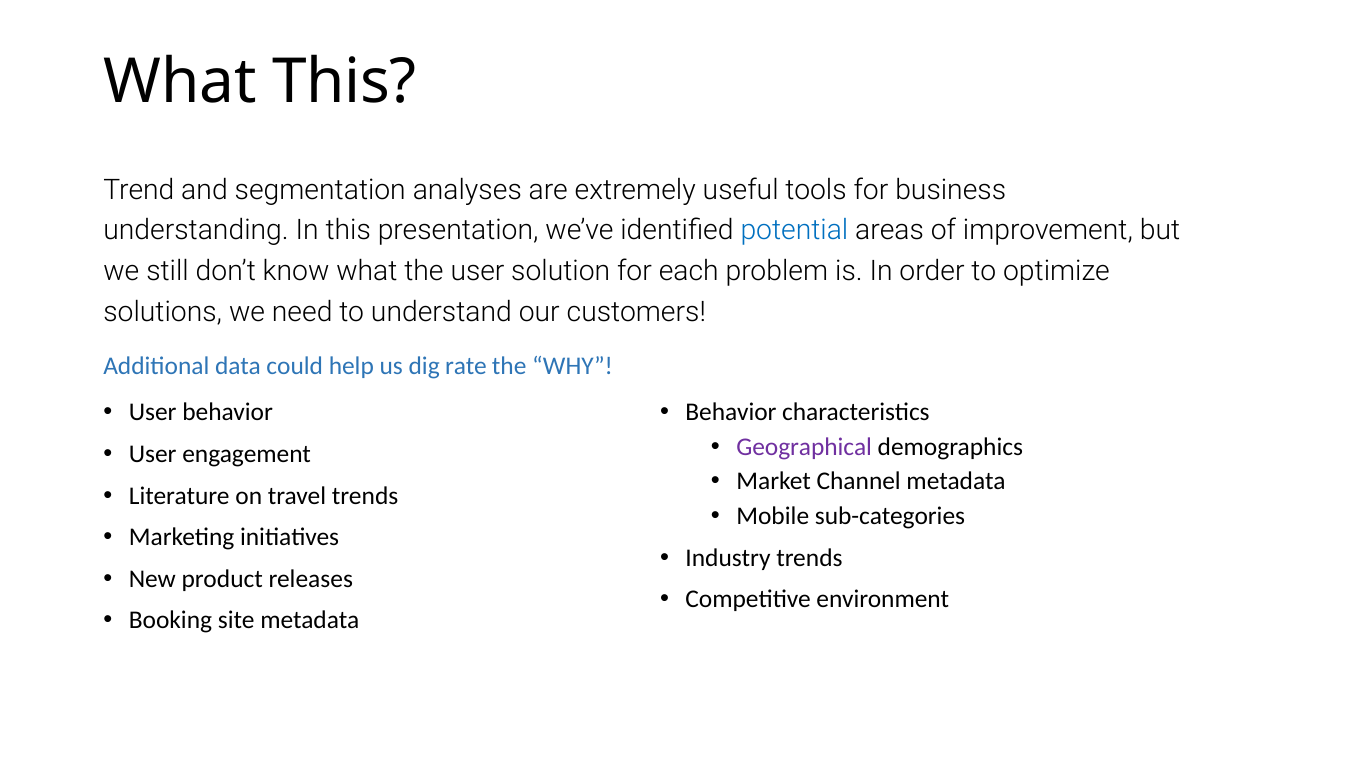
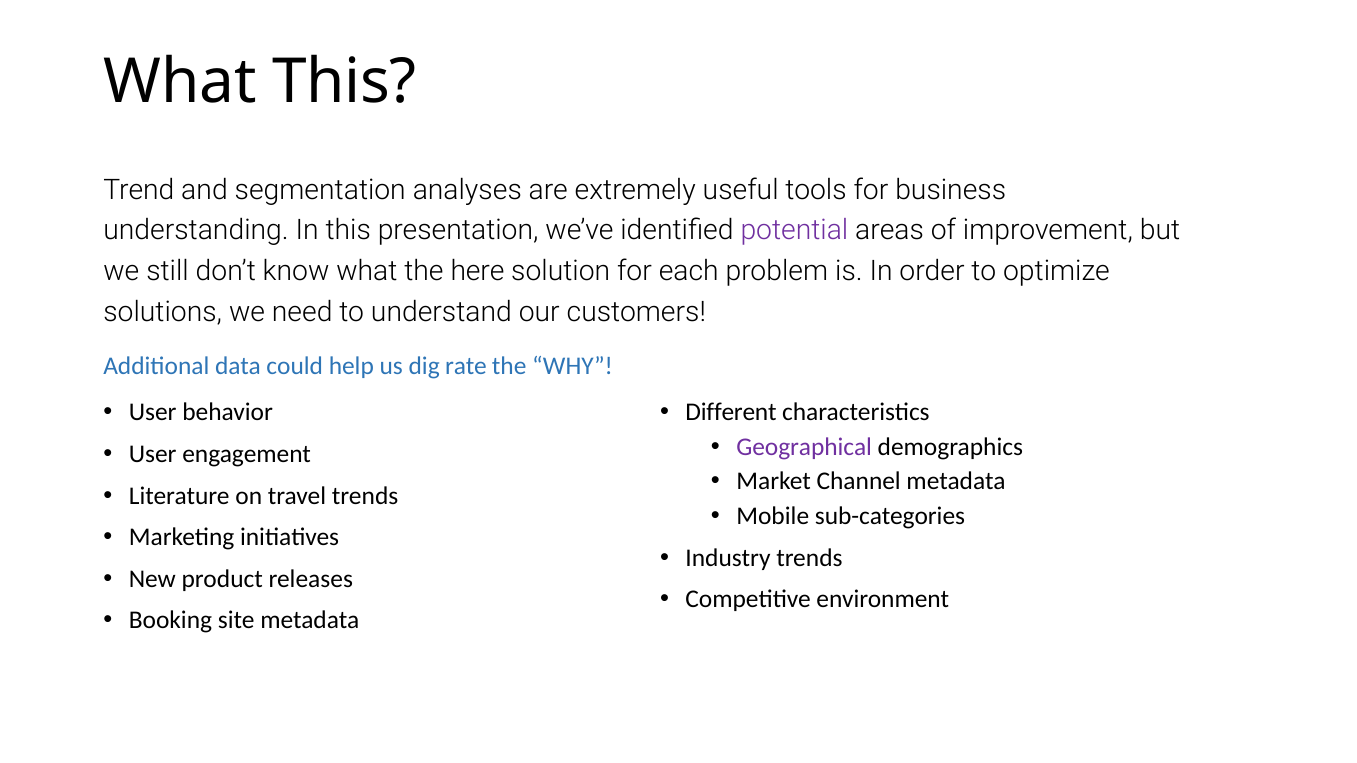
potential colour: blue -> purple
the user: user -> here
Behavior at (731, 413): Behavior -> Different
